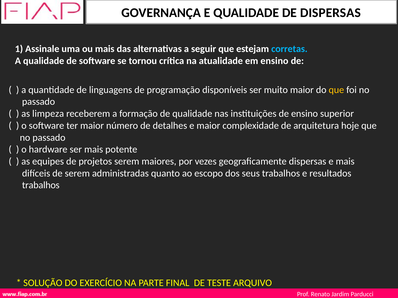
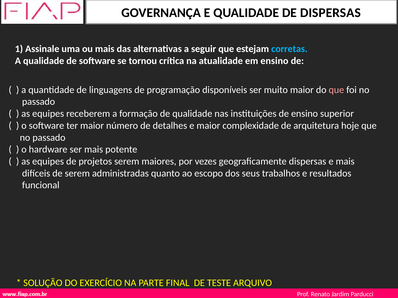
que at (336, 90) colour: yellow -> pink
limpeza at (48, 114): limpeza -> equipes
trabalhos at (41, 185): trabalhos -> funcional
